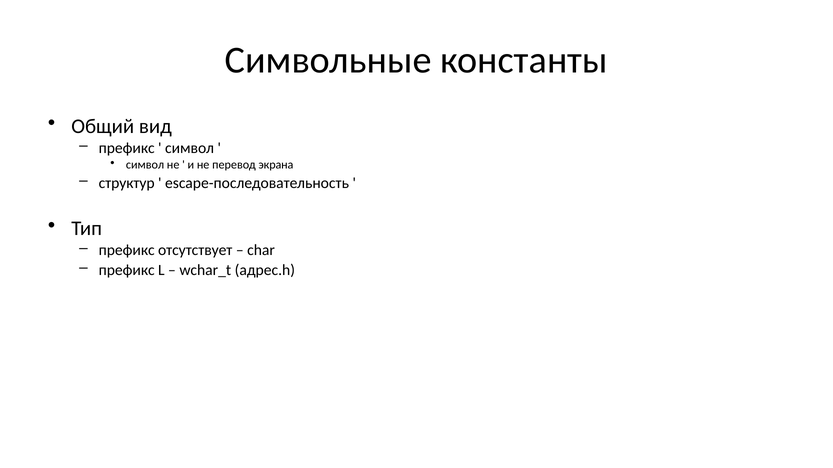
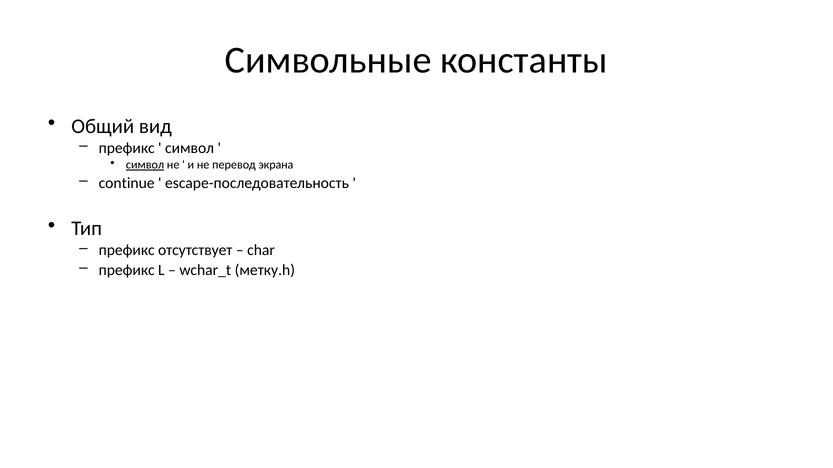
символ at (145, 165) underline: none -> present
структур: структур -> continue
адрес.h: адрес.h -> метку.h
